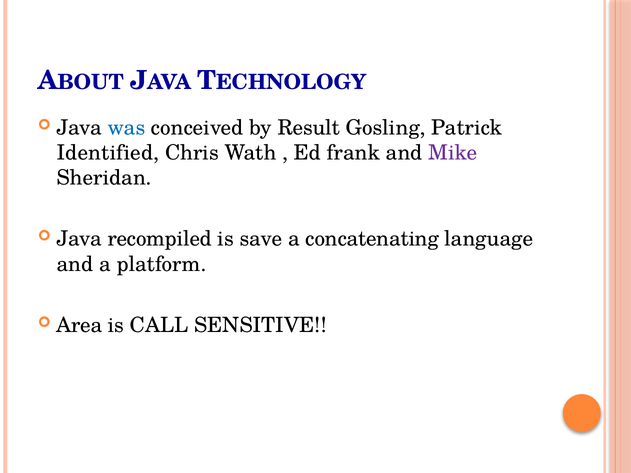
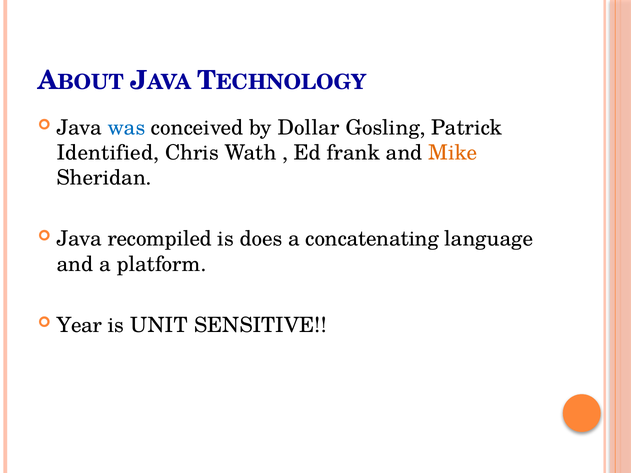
Result: Result -> Dollar
Mike colour: purple -> orange
save: save -> does
Area: Area -> Year
CALL: CALL -> UNIT
